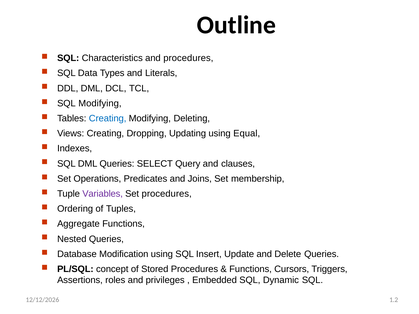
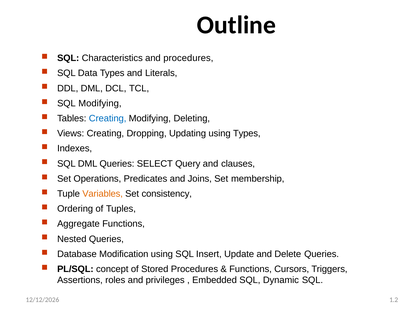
using Equal: Equal -> Types
Variables colour: purple -> orange
Set procedures: procedures -> consistency
